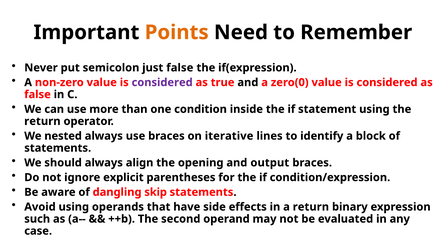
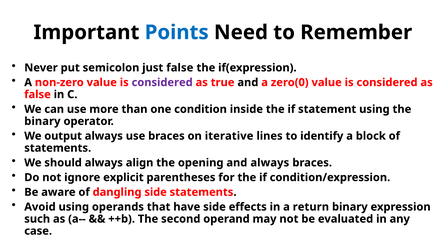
Points colour: orange -> blue
return at (42, 121): return -> binary
nested: nested -> output
and output: output -> always
dangling skip: skip -> side
